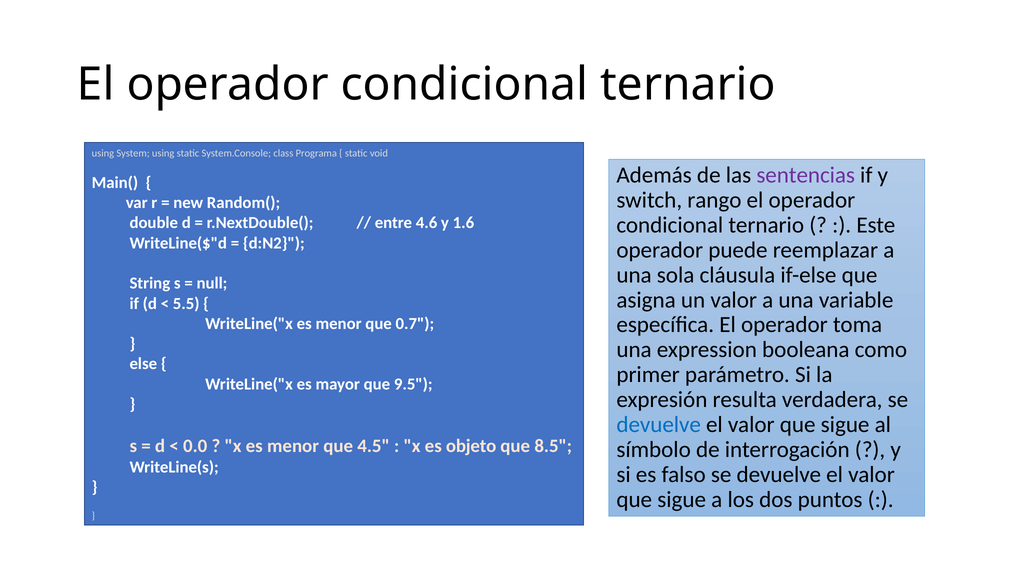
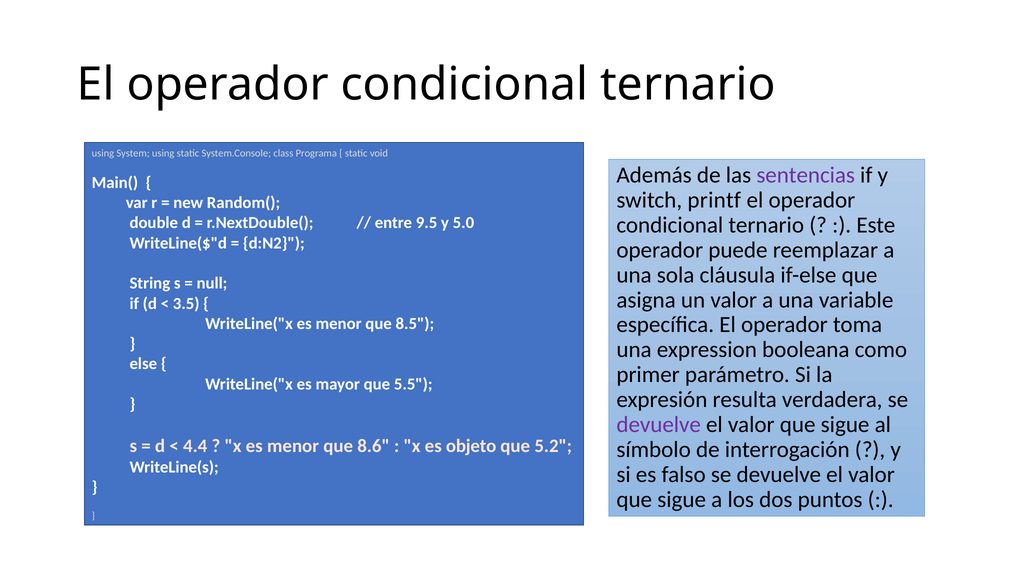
rango: rango -> printf
4.6: 4.6 -> 9.5
1.6: 1.6 -> 5.0
5.5: 5.5 -> 3.5
0.7: 0.7 -> 8.5
9.5: 9.5 -> 5.5
devuelve at (659, 425) colour: blue -> purple
0.0: 0.0 -> 4.4
4.5: 4.5 -> 8.6
8.5: 8.5 -> 5.2
